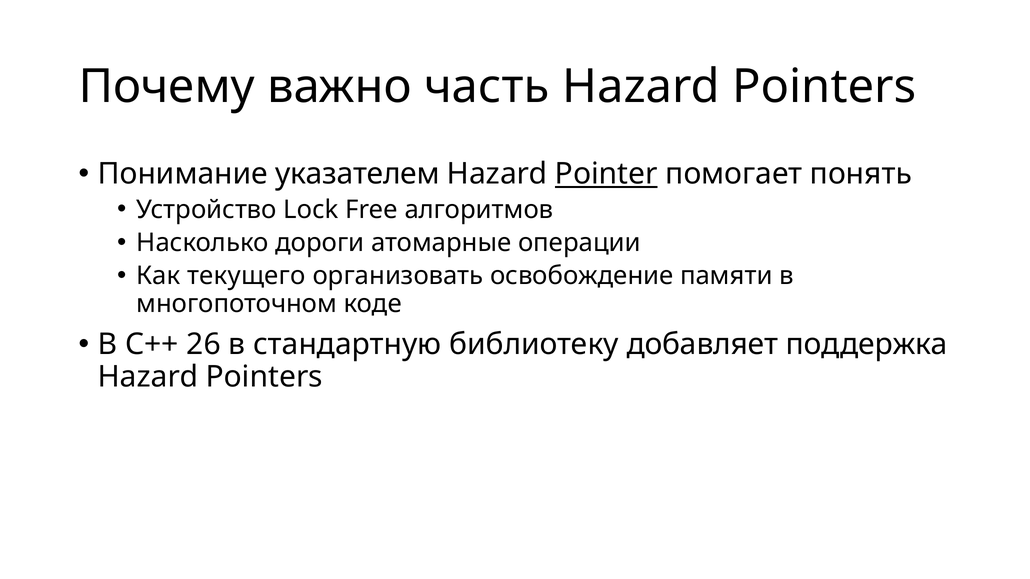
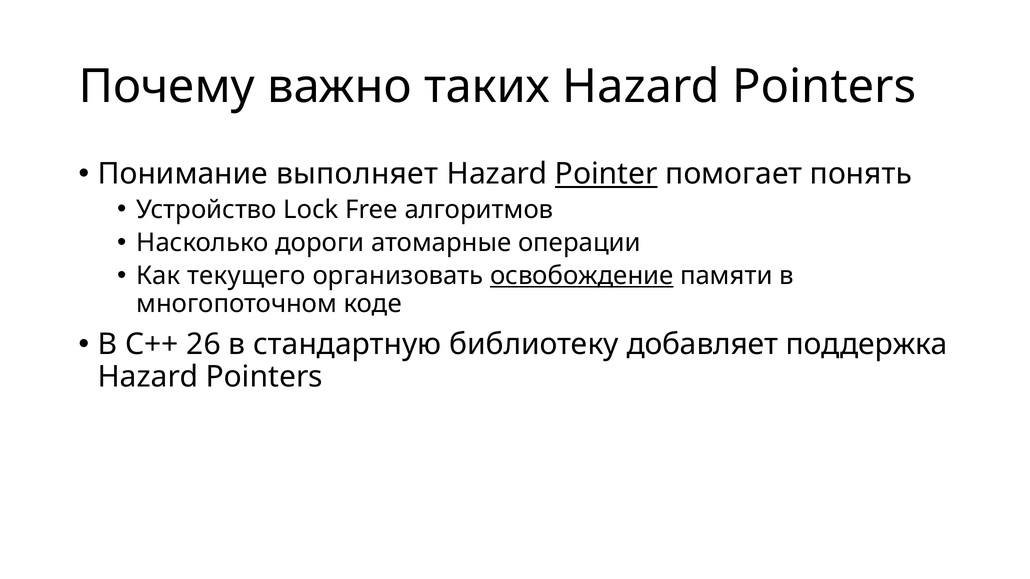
часть: часть -> таких
указателем: указателем -> выполняет
освобождение underline: none -> present
